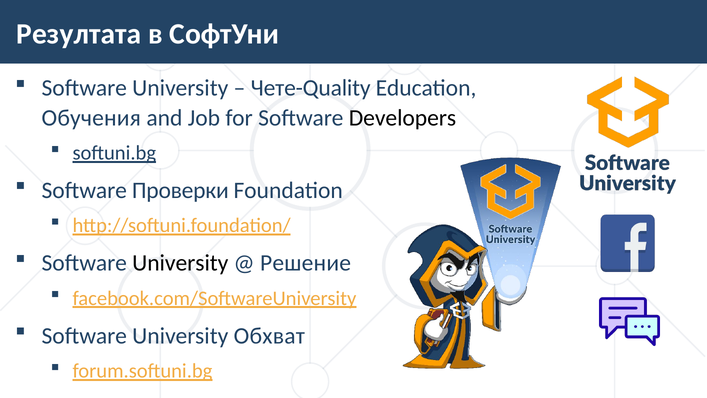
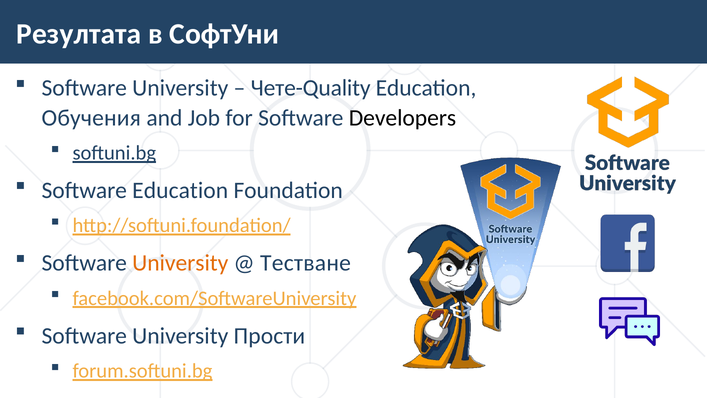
Software Проверки: Проверки -> Education
University at (180, 263) colour: black -> orange
Решение: Решение -> Тестване
Обхват: Обхват -> Прости
